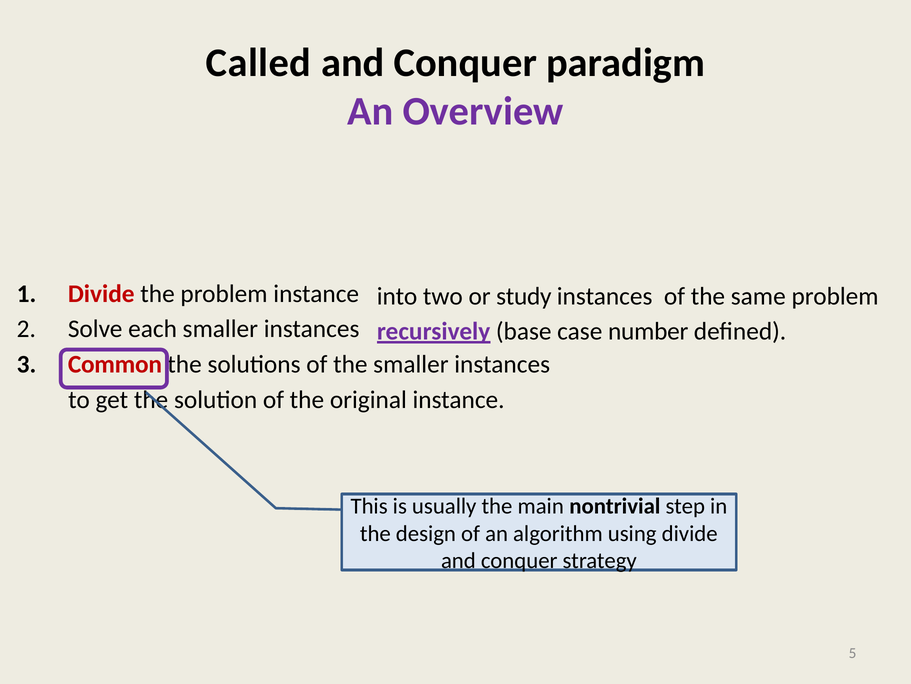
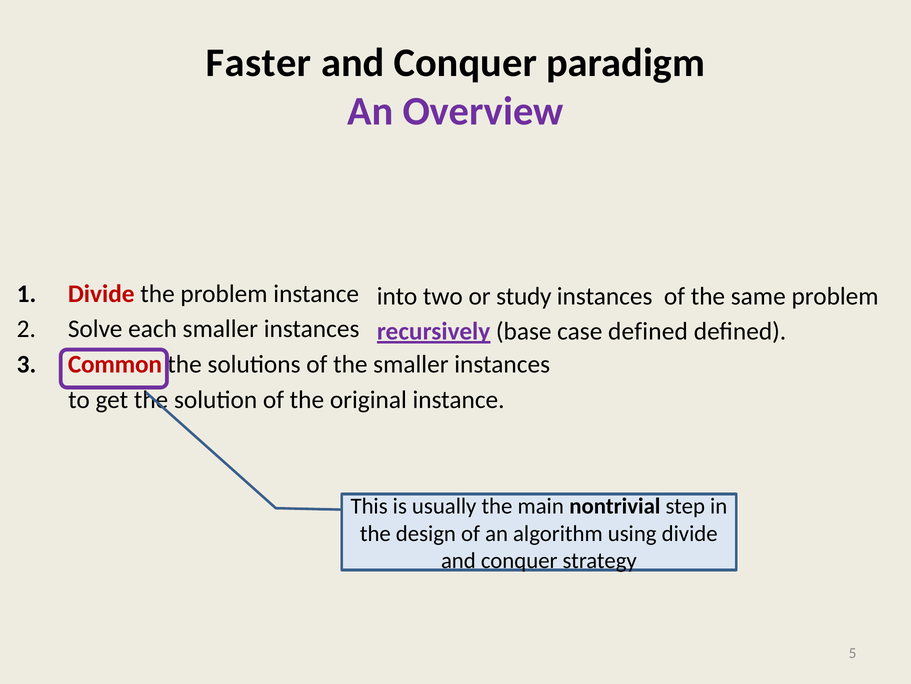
Called: Called -> Faster
case number: number -> defined
